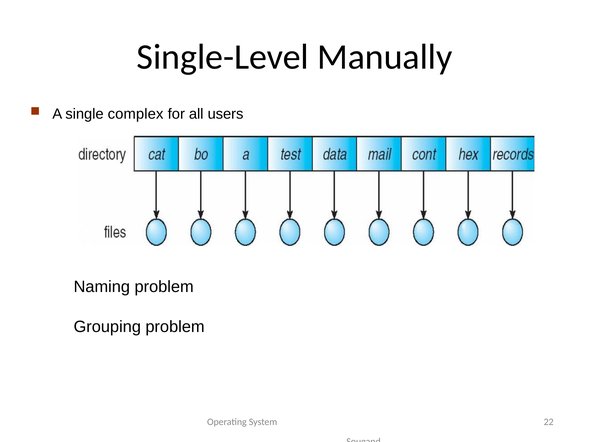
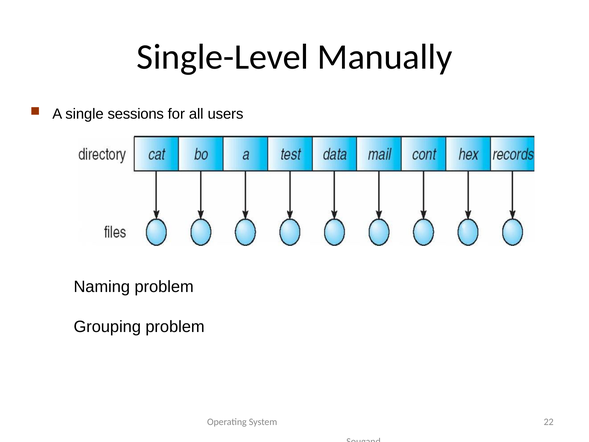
complex: complex -> sessions
